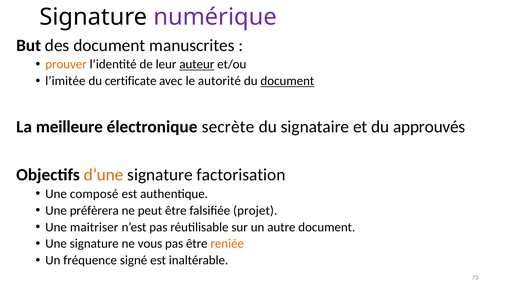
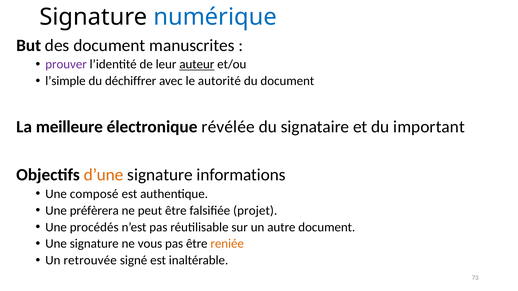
numérique colour: purple -> blue
prouver colour: orange -> purple
l’imitée: l’imitée -> l’simple
certificate: certificate -> déchiffrer
document at (287, 81) underline: present -> none
secrète: secrète -> révélée
approuvés: approuvés -> important
factorisation: factorisation -> informations
maitriser: maitriser -> procédés
fréquence: fréquence -> retrouvée
